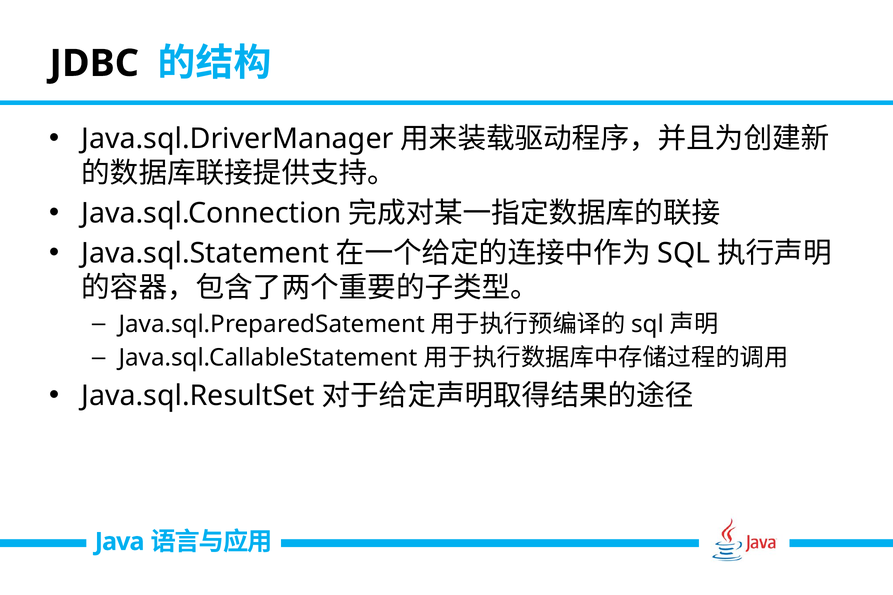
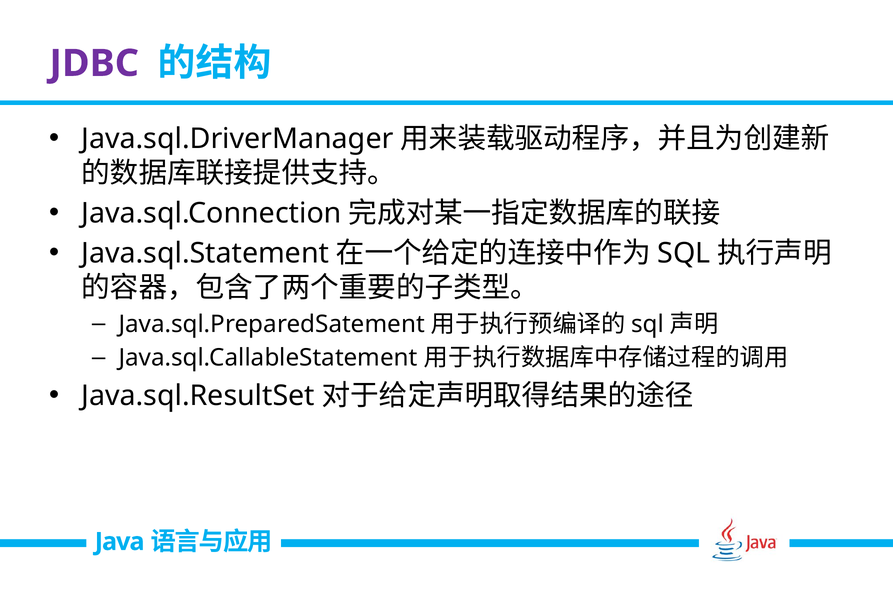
JDBC colour: black -> purple
